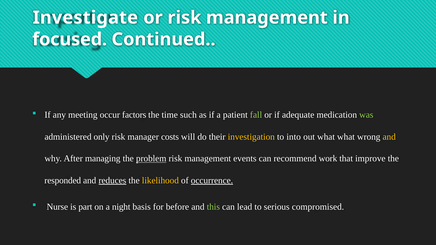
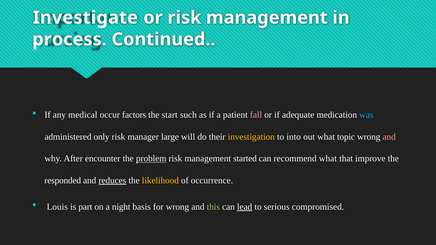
focused: focused -> process
meeting: meeting -> medical
time: time -> start
fall colour: light green -> pink
was colour: light green -> light blue
costs: costs -> large
what what: what -> topic
and at (389, 137) colour: yellow -> pink
managing: managing -> encounter
events: events -> started
recommend work: work -> what
occurrence underline: present -> none
Nurse: Nurse -> Louis
for before: before -> wrong
lead underline: none -> present
